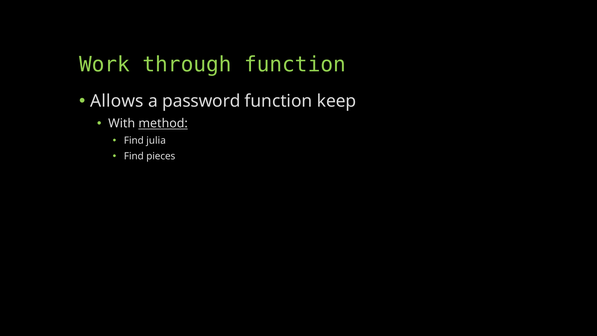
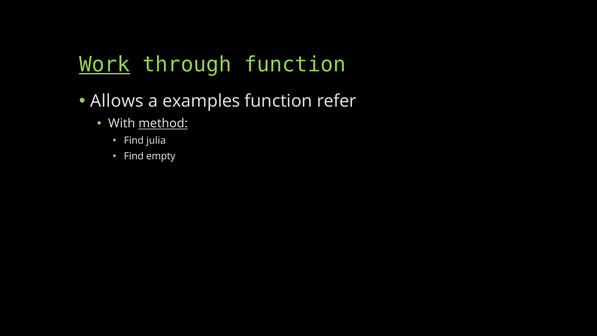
Work underline: none -> present
password: password -> examples
keep: keep -> refer
pieces: pieces -> empty
